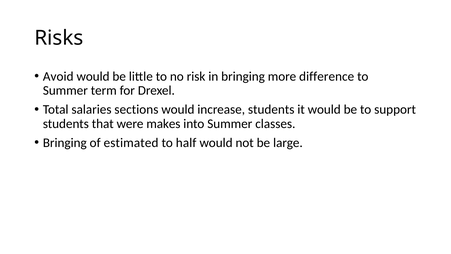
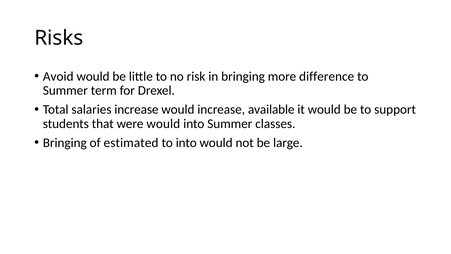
salaries sections: sections -> increase
increase students: students -> available
were makes: makes -> would
to half: half -> into
